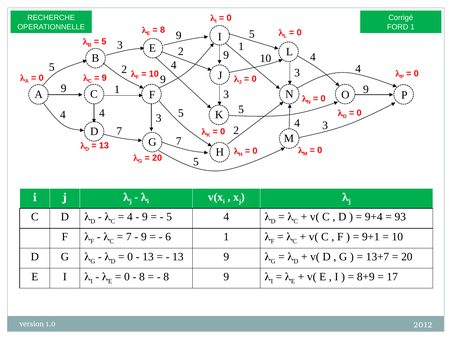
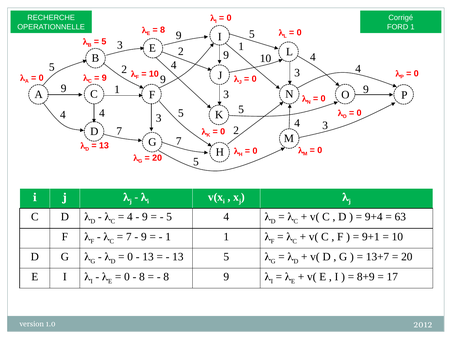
93: 93 -> 63
6 at (168, 237): 6 -> 1
13 9: 9 -> 5
